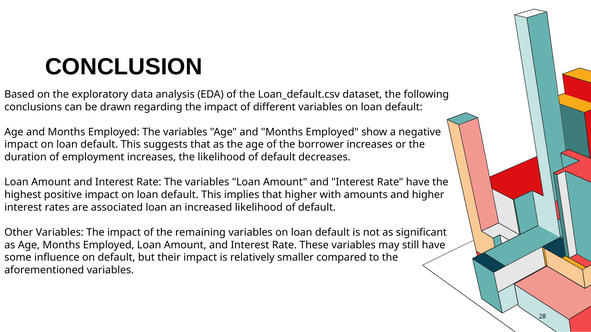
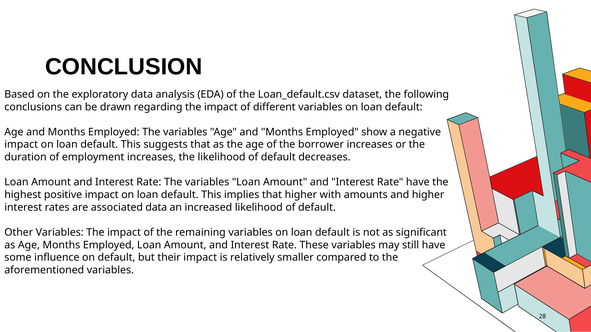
associated loan: loan -> data
